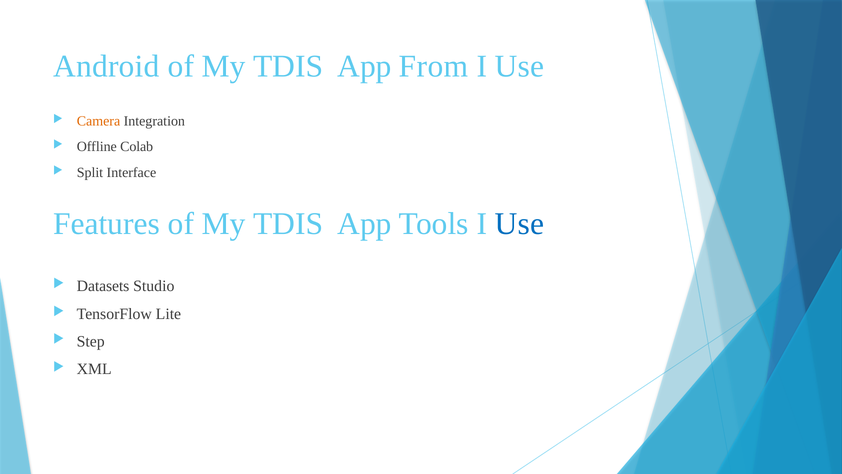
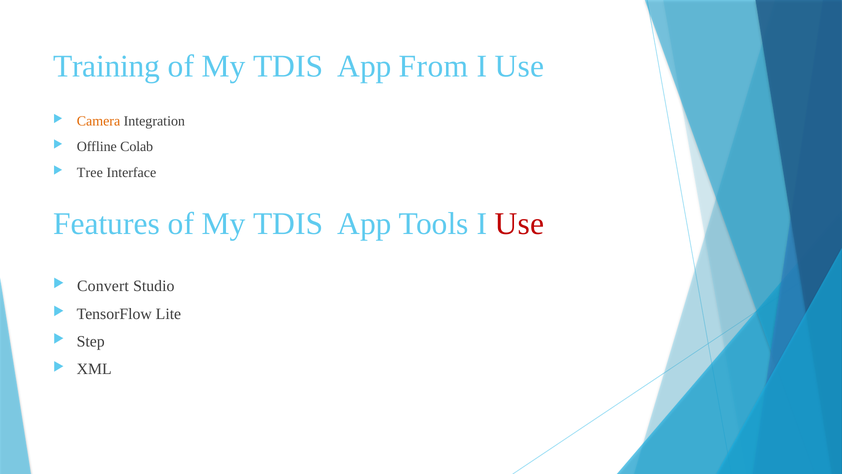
Android: Android -> Training
Split: Split -> Tree
Use at (519, 223) colour: blue -> red
Datasets: Datasets -> Convert
